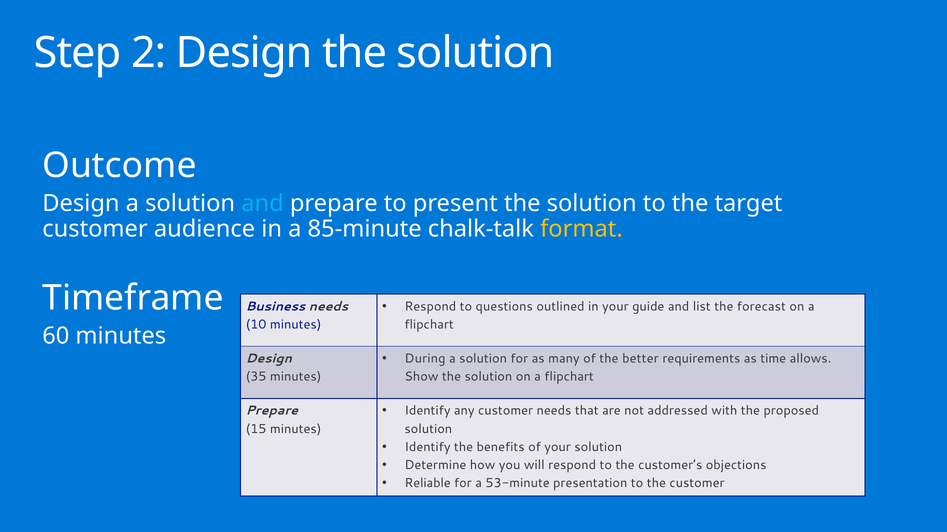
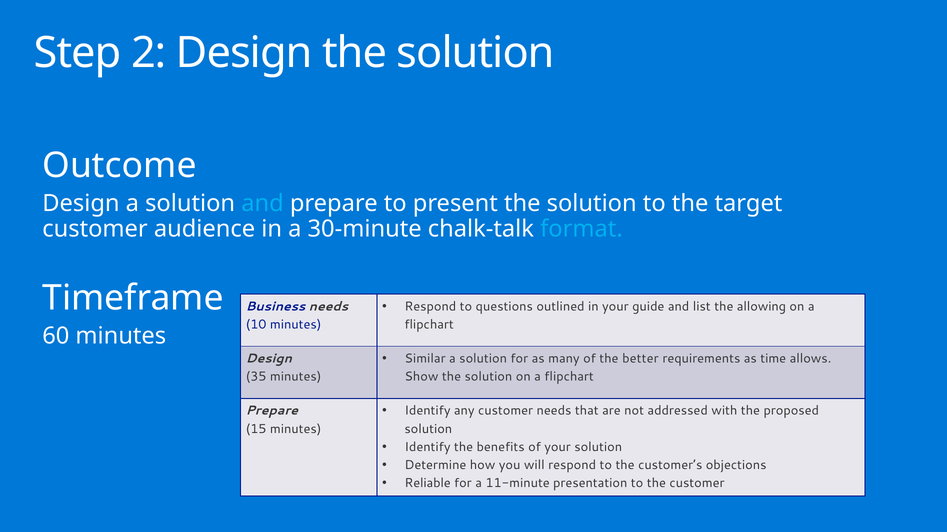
85-minute: 85-minute -> 30-minute
format colour: yellow -> light blue
forecast: forecast -> allowing
During: During -> Similar
53-minute: 53-minute -> 11-minute
